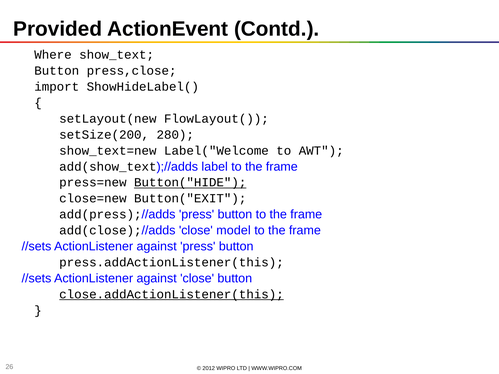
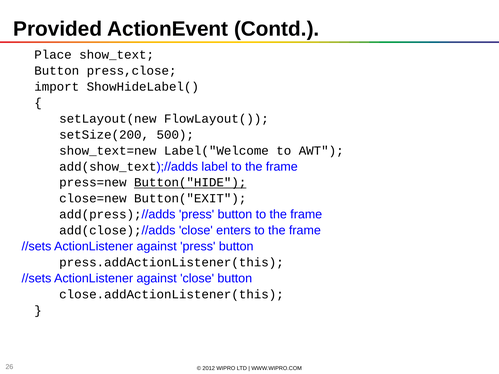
Where: Where -> Place
280: 280 -> 500
model: model -> enters
close.addActionListener(this underline: present -> none
